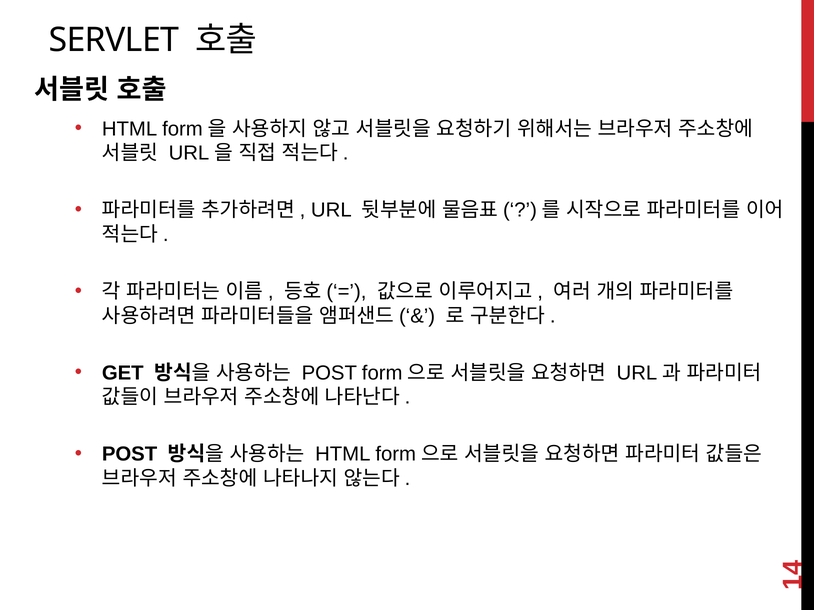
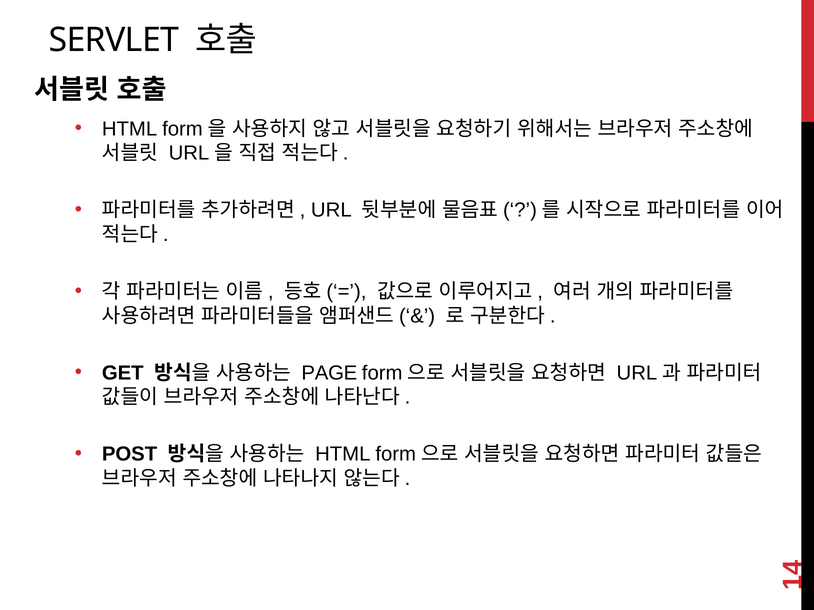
POST at (329, 373): POST -> PAGE
